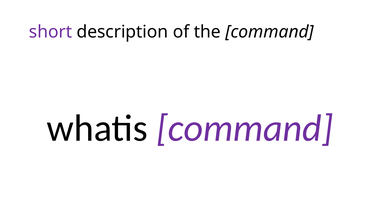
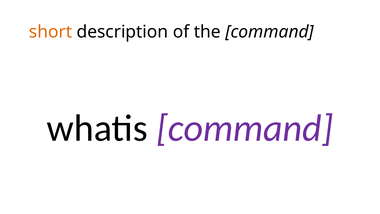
short colour: purple -> orange
